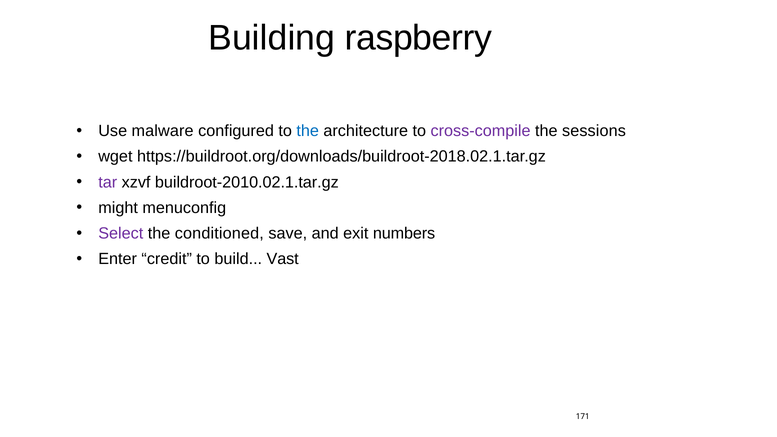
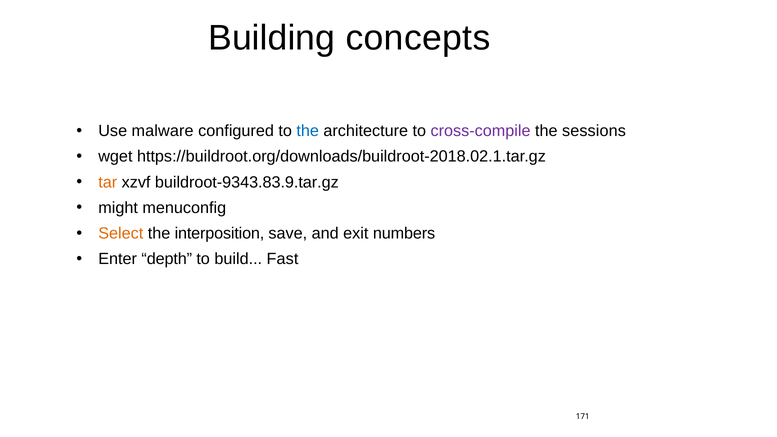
raspberry: raspberry -> concepts
tar colour: purple -> orange
buildroot-2010.02.1.tar.gz: buildroot-2010.02.1.tar.gz -> buildroot-9343.83.9.tar.gz
Select colour: purple -> orange
conditioned: conditioned -> interposition
credit: credit -> depth
Vast: Vast -> Fast
